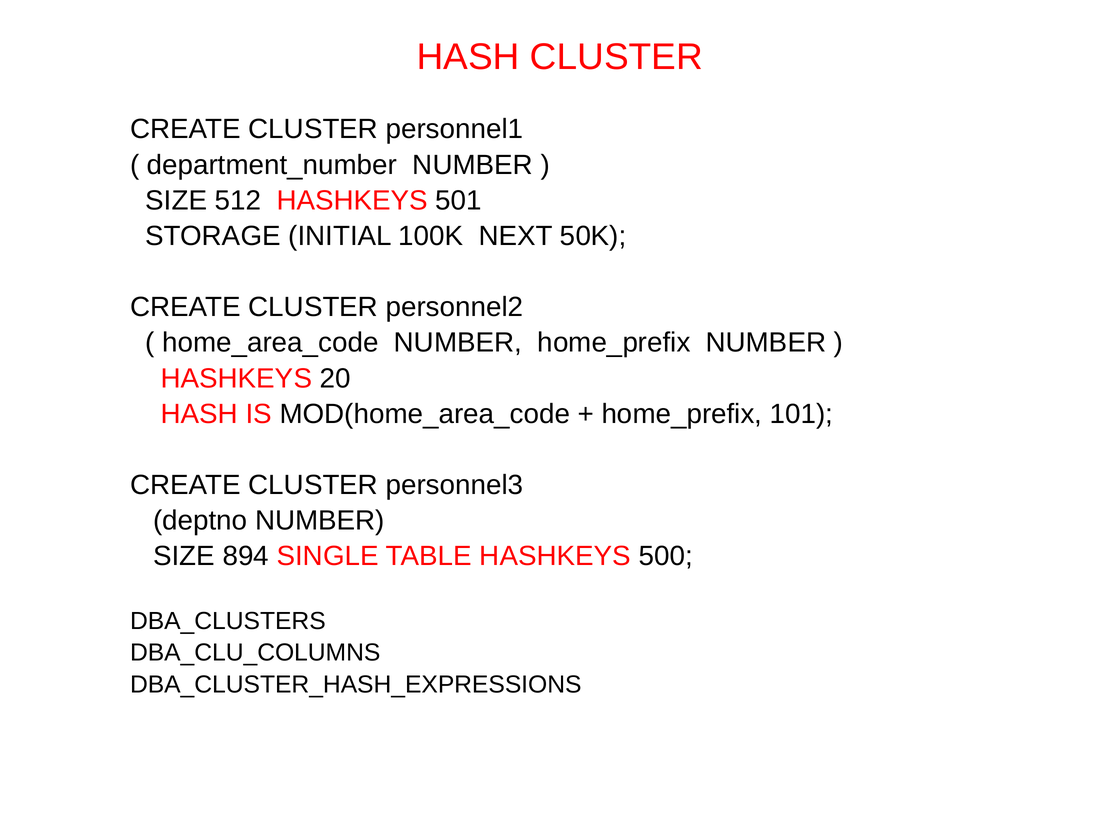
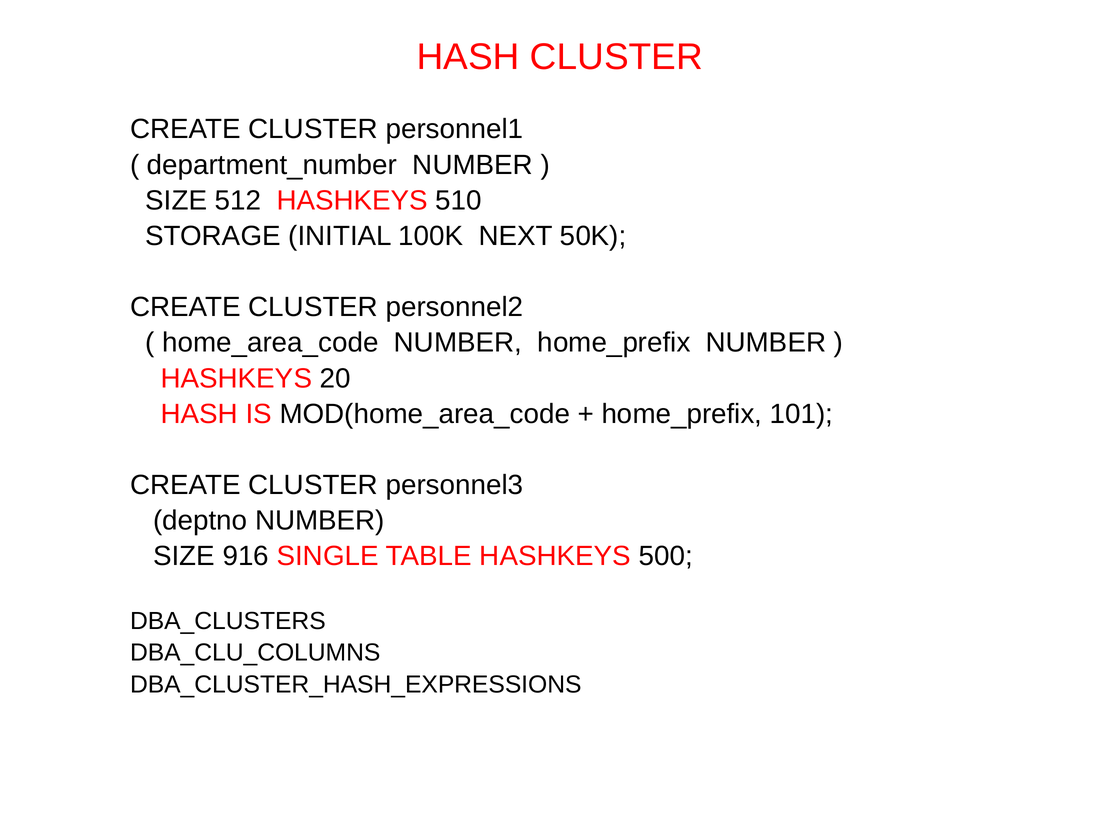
501: 501 -> 510
894: 894 -> 916
